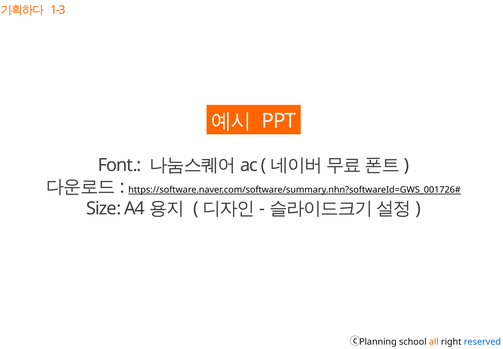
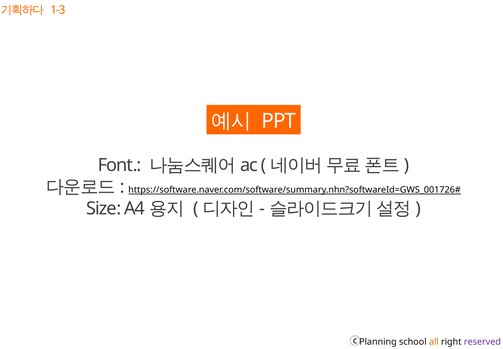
reserved colour: blue -> purple
